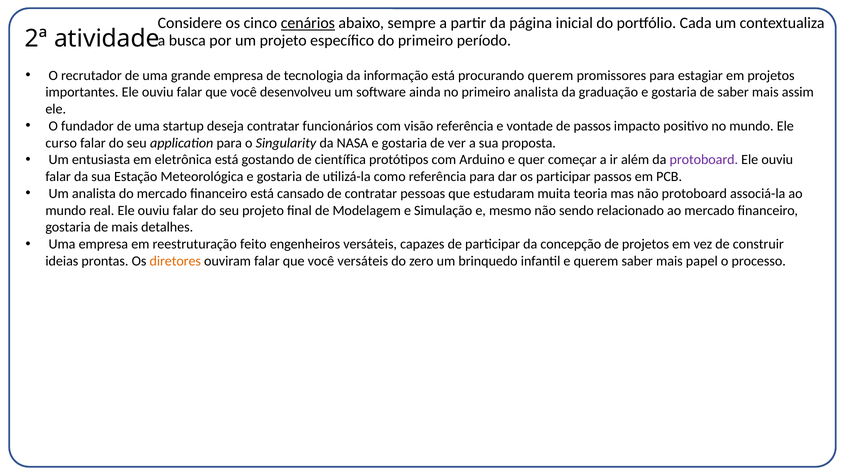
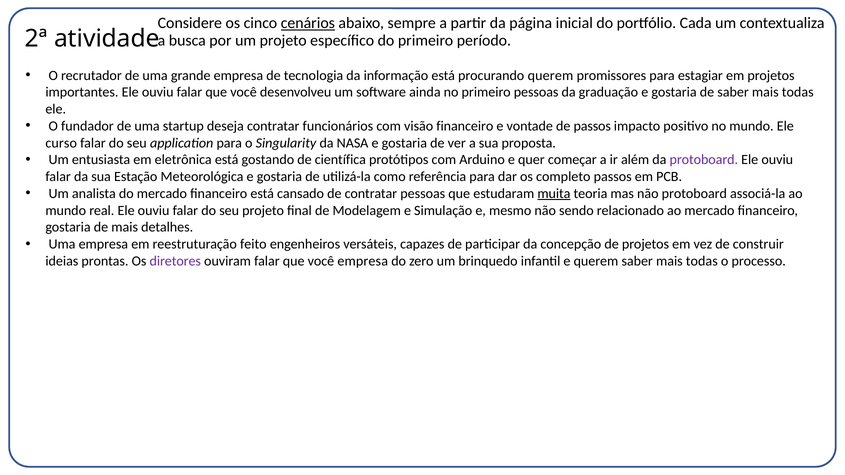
primeiro analista: analista -> pessoas
de saber mais assim: assim -> todas
visão referência: referência -> financeiro
os participar: participar -> completo
muita underline: none -> present
diretores colour: orange -> purple
você versáteis: versáteis -> empresa
querem saber mais papel: papel -> todas
